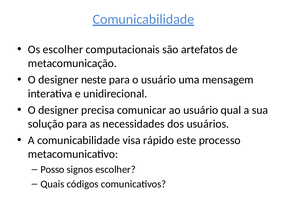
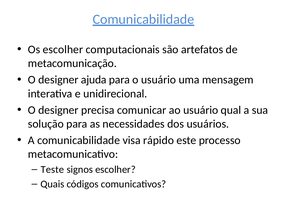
neste: neste -> ajuda
Posso: Posso -> Teste
